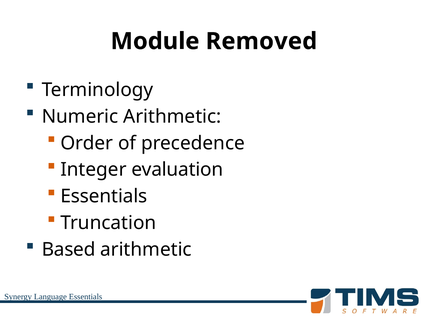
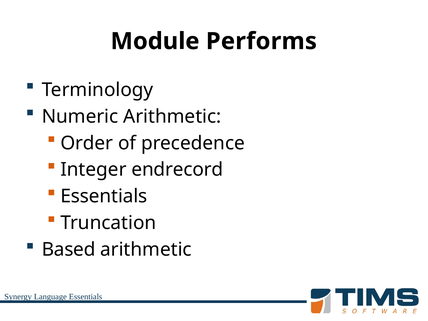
Removed: Removed -> Performs
evaluation: evaluation -> endrecord
